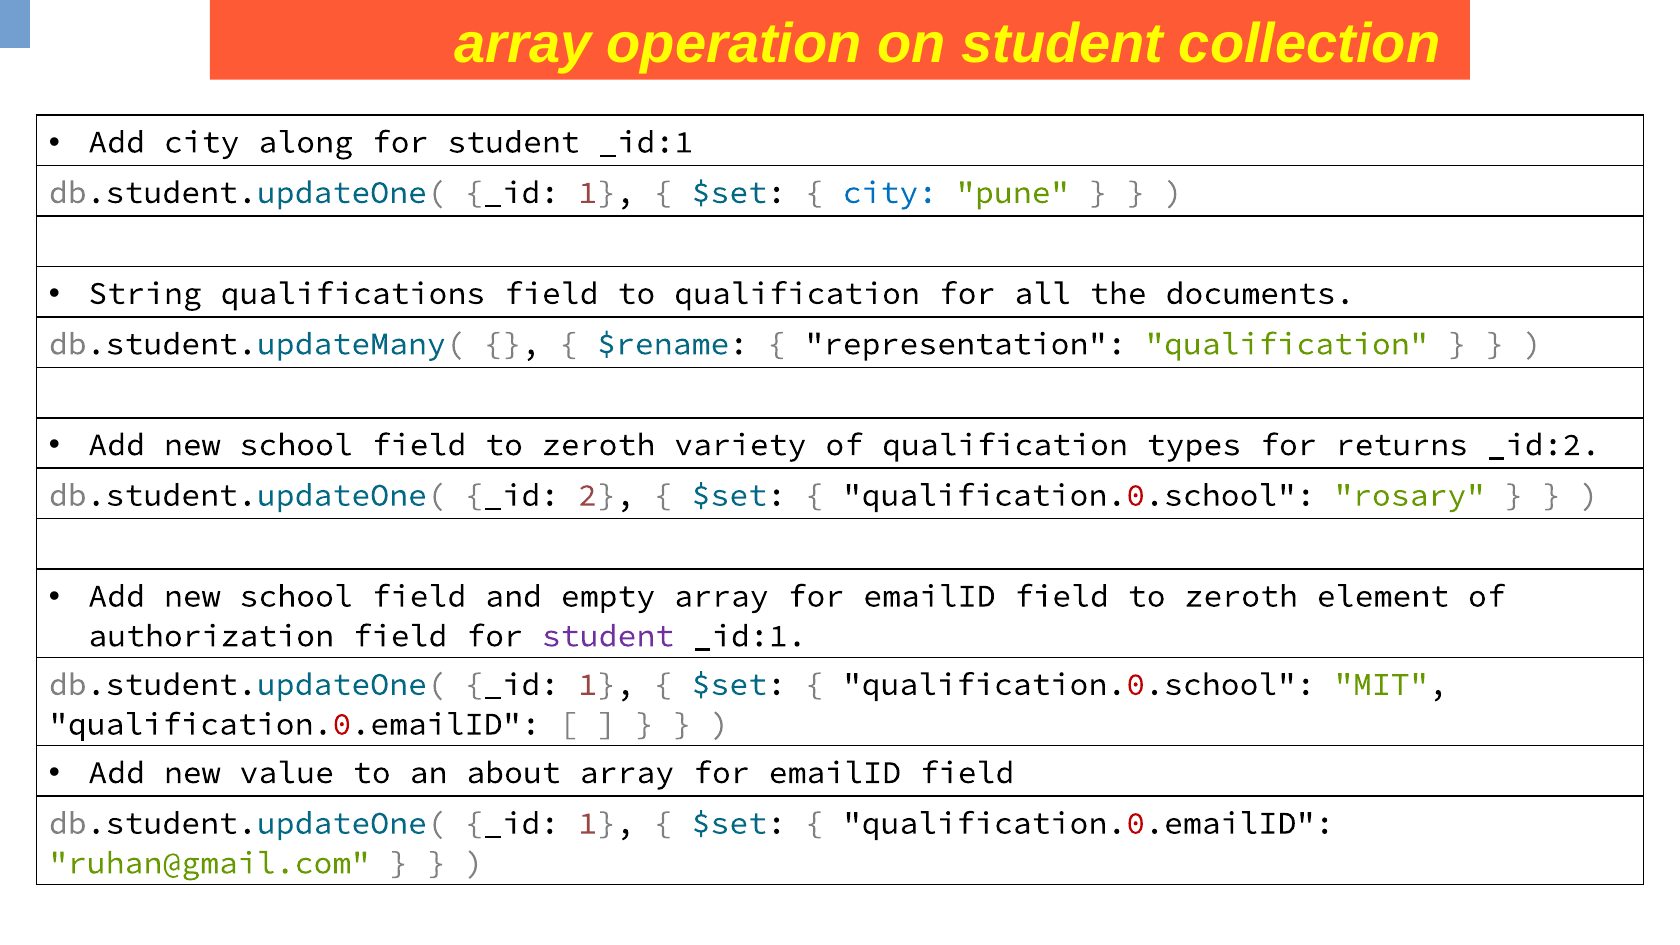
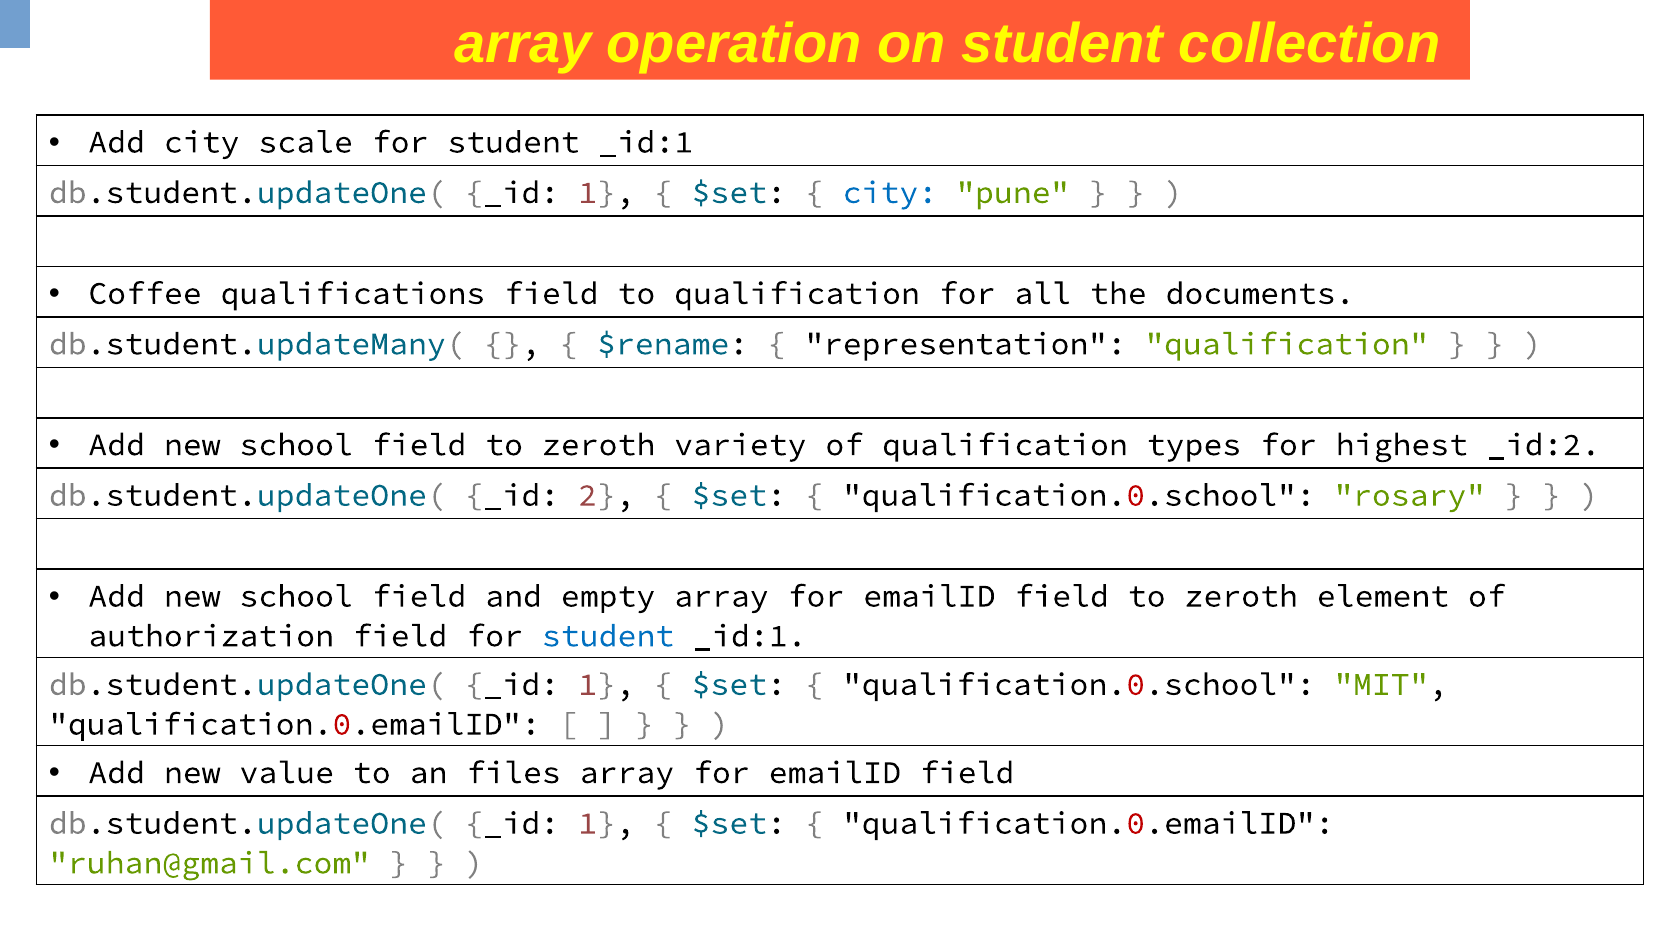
along: along -> scale
String: String -> Coffee
returns: returns -> highest
student at (608, 636) colour: purple -> blue
about: about -> files
